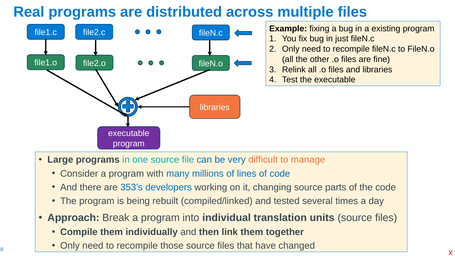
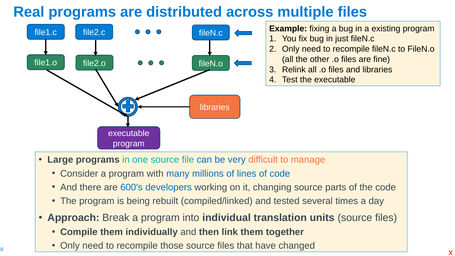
353's: 353's -> 600's
